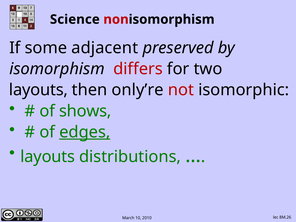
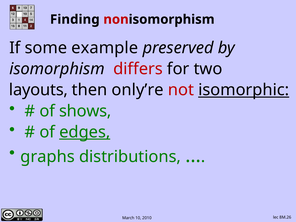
Science: Science -> Finding
adjacent: adjacent -> example
isomorphic underline: none -> present
layouts at (48, 157): layouts -> graphs
